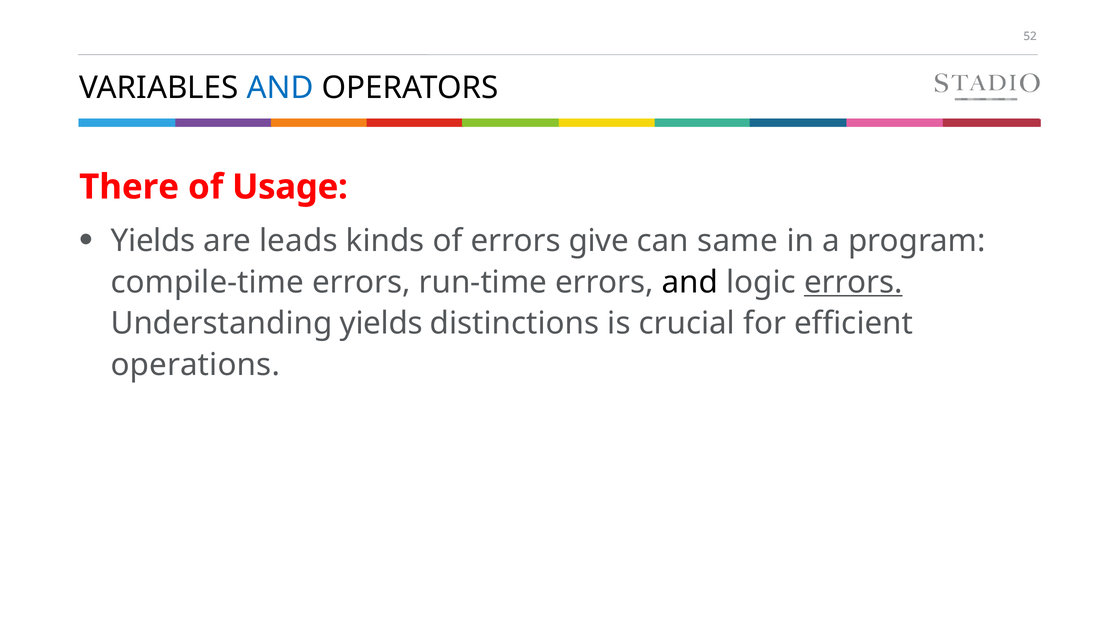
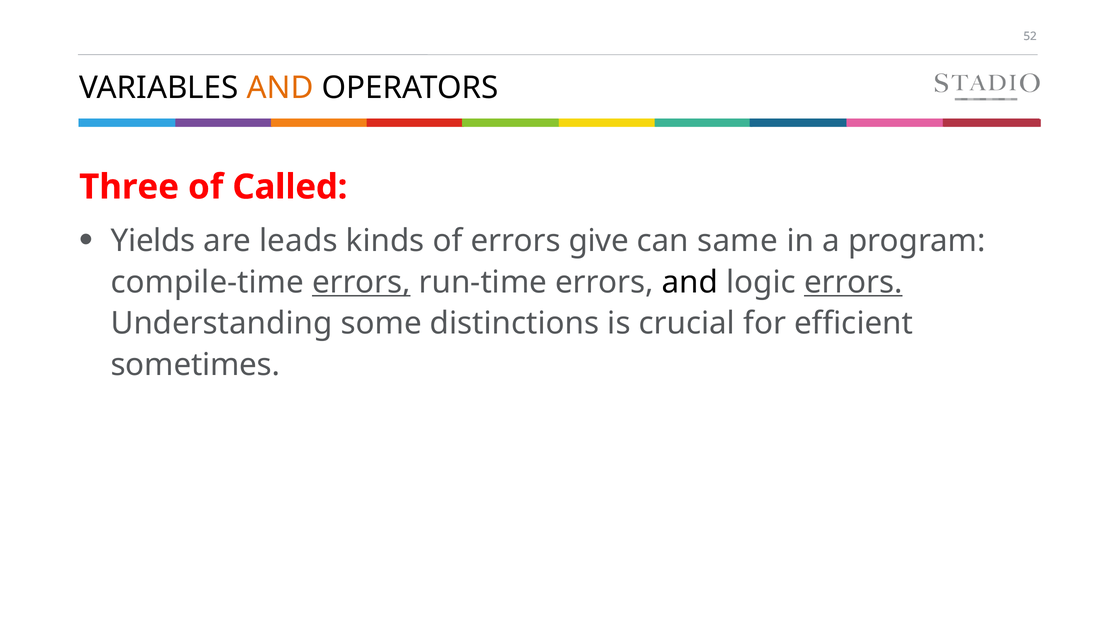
AND at (280, 88) colour: blue -> orange
There: There -> Three
Usage: Usage -> Called
errors at (361, 282) underline: none -> present
Understanding yields: yields -> some
operations: operations -> sometimes
